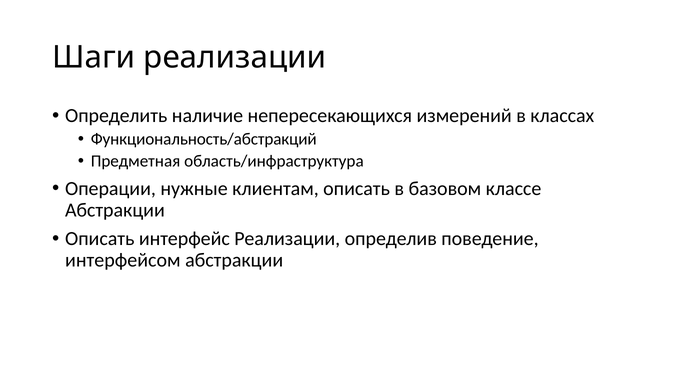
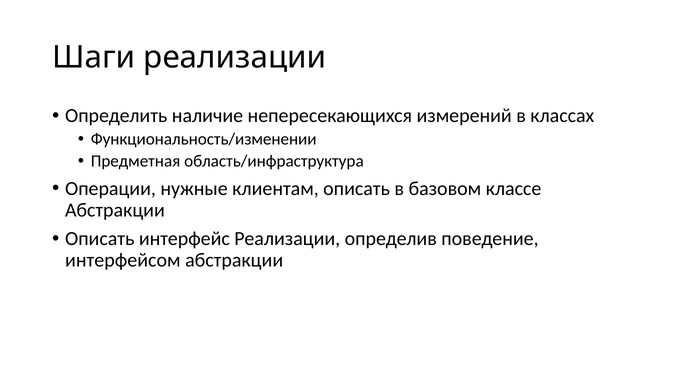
Функциональность/абстракций: Функциональность/абстракций -> Функциональность/изменении
